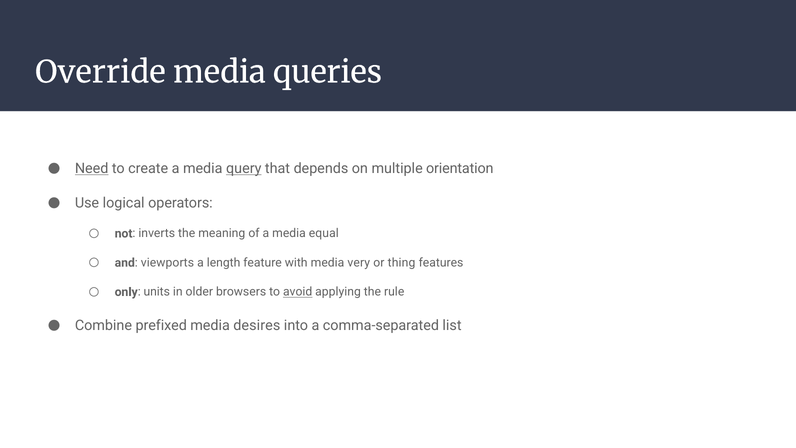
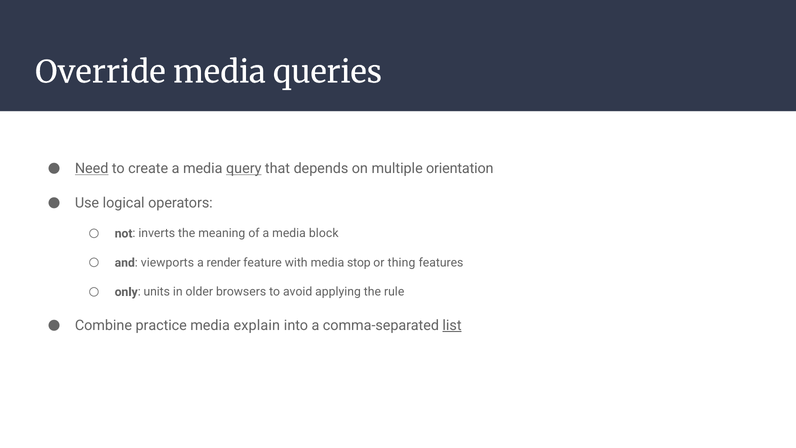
equal: equal -> block
length: length -> render
very: very -> stop
avoid underline: present -> none
prefixed: prefixed -> practice
desires: desires -> explain
list underline: none -> present
